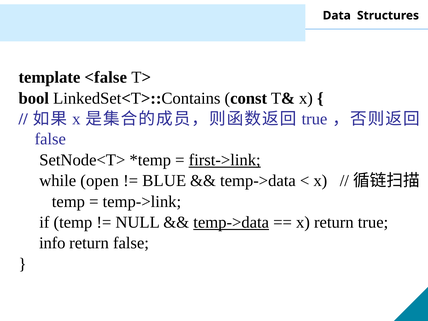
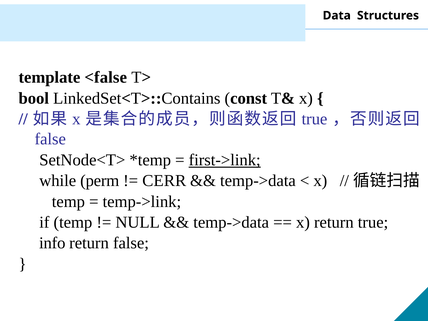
open: open -> perm
BLUE: BLUE -> CERR
temp->data at (231, 222) underline: present -> none
